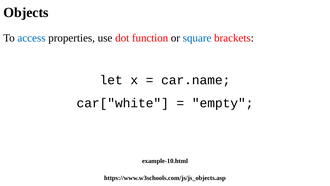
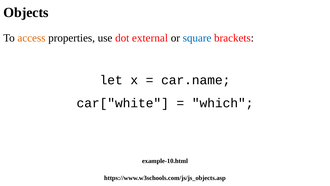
access colour: blue -> orange
function: function -> external
empty: empty -> which
